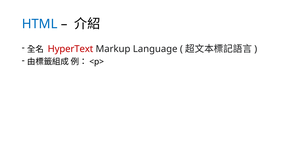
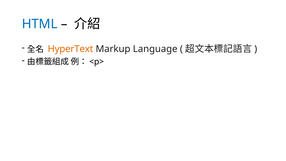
HyperText colour: red -> orange
